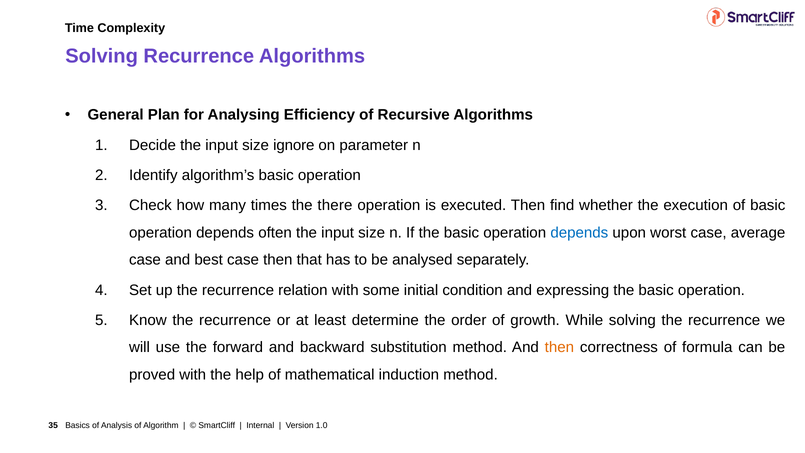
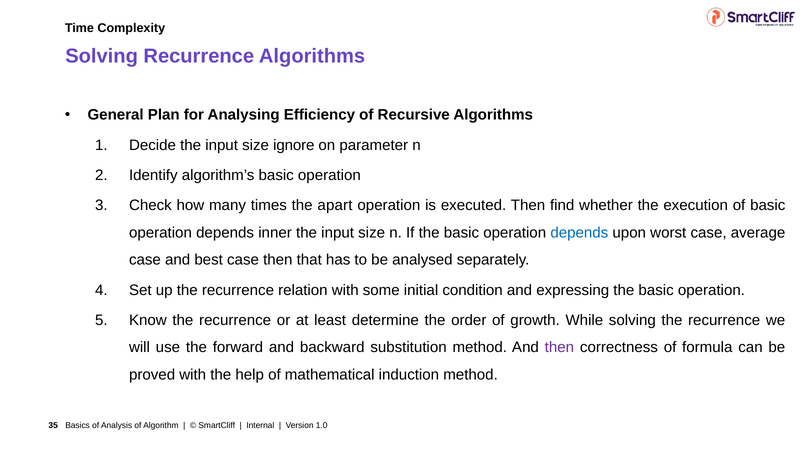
there: there -> apart
often: often -> inner
then at (559, 347) colour: orange -> purple
